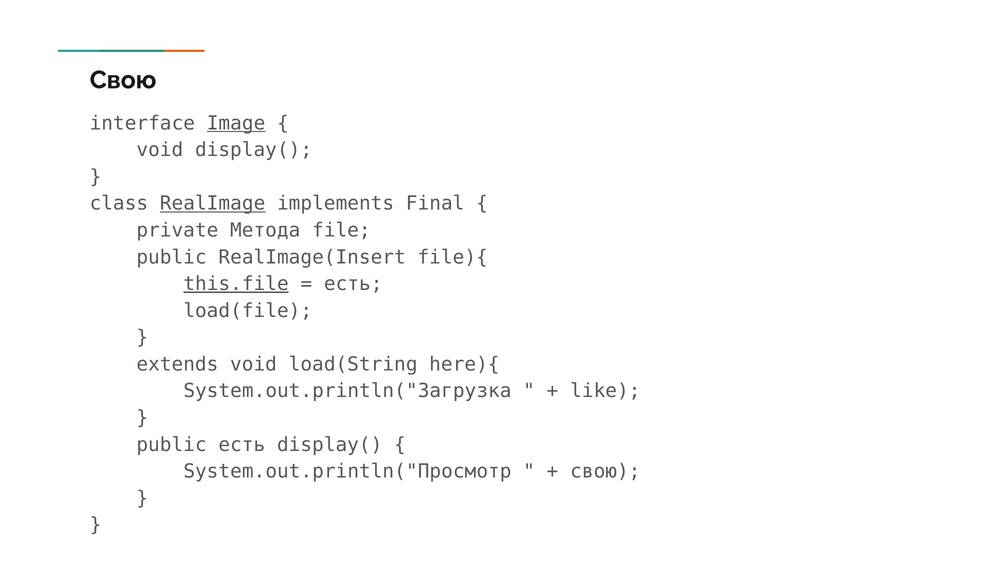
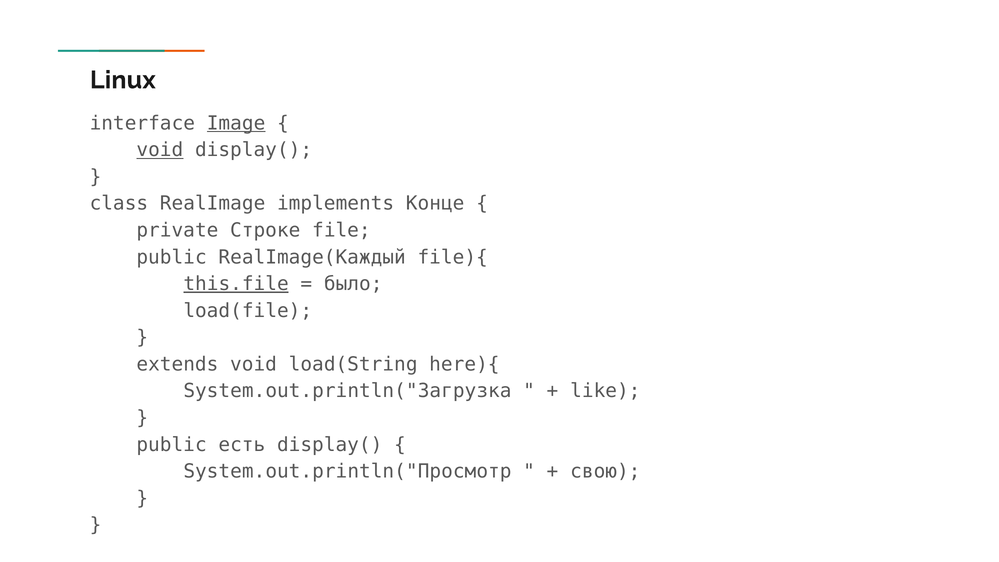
Свою at (123, 80): Свою -> Linux
void at (160, 150) underline: none -> present
RealImage underline: present -> none
Final: Final -> Конце
Метода: Метода -> Строке
RealImage(Insert: RealImage(Insert -> RealImage(Каждый
есть at (353, 284): есть -> было
